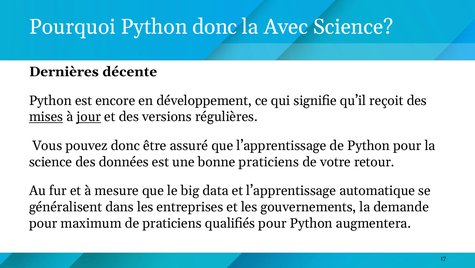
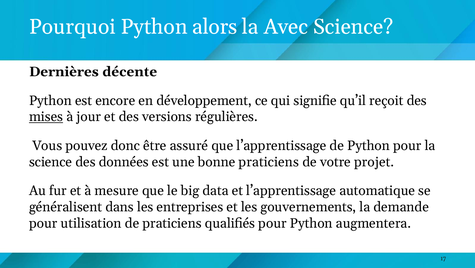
Python donc: donc -> alors
jour underline: present -> none
retour: retour -> projet
maximum: maximum -> utilisation
